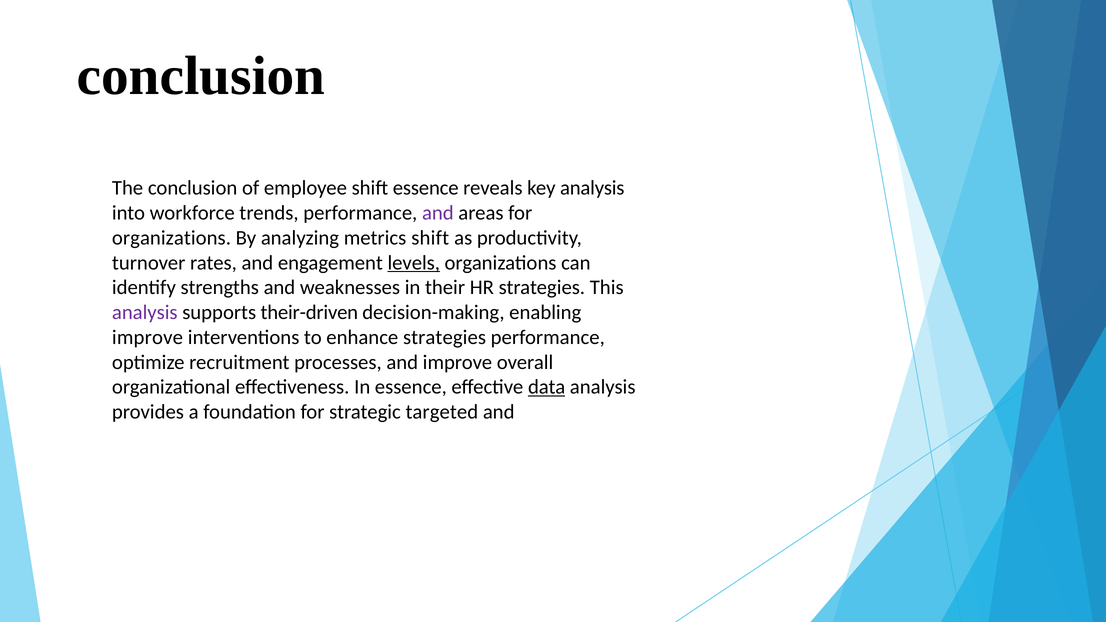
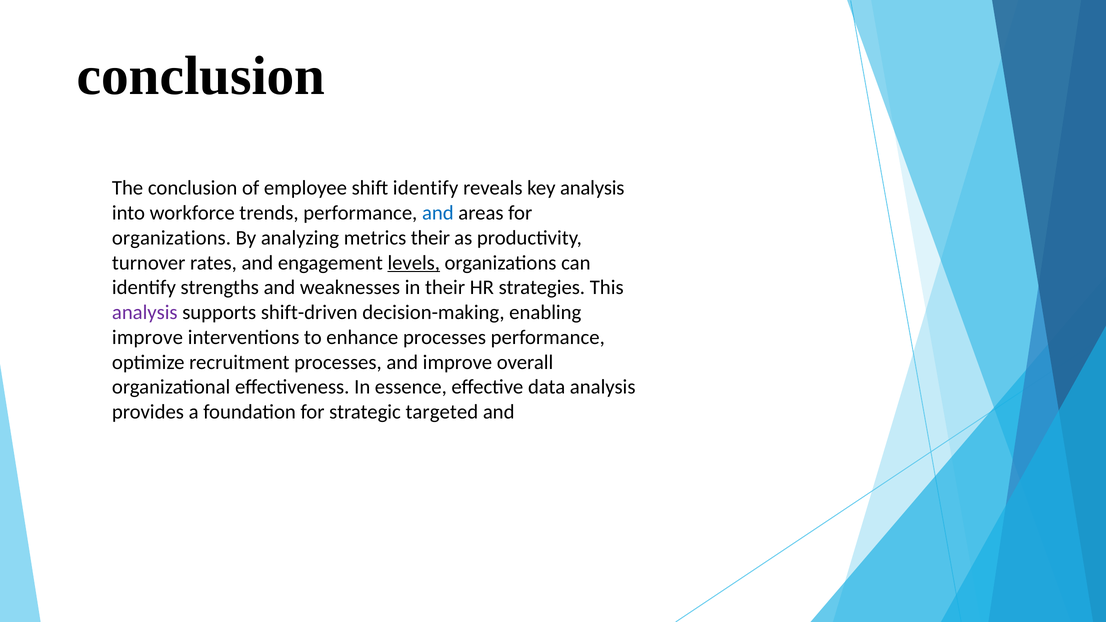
shift essence: essence -> identify
and at (438, 213) colour: purple -> blue
metrics shift: shift -> their
their-driven: their-driven -> shift-driven
enhance strategies: strategies -> processes
data underline: present -> none
